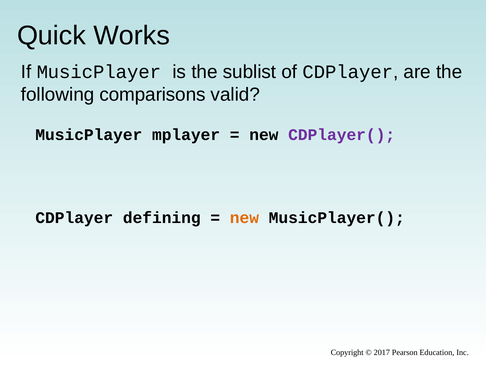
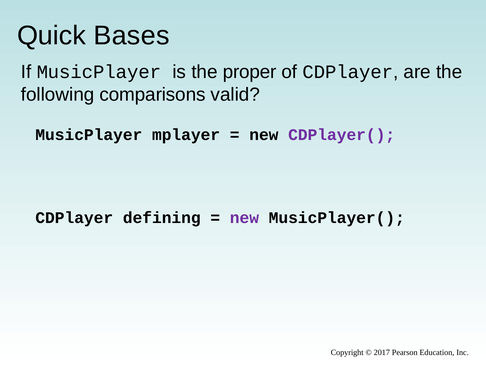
Works: Works -> Bases
sublist: sublist -> proper
new at (244, 217) colour: orange -> purple
